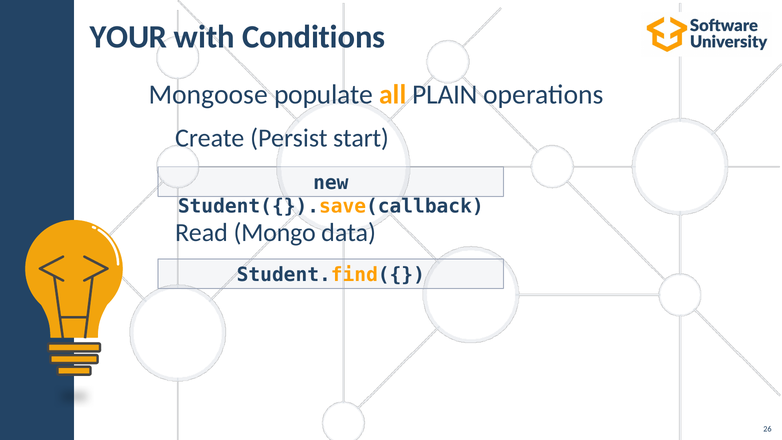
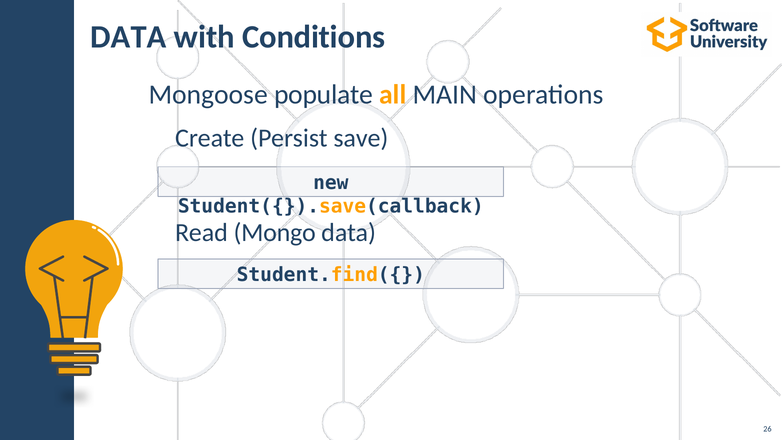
YOUR at (129, 37): YOUR -> DATA
PLAIN: PLAIN -> MAIN
start: start -> save
